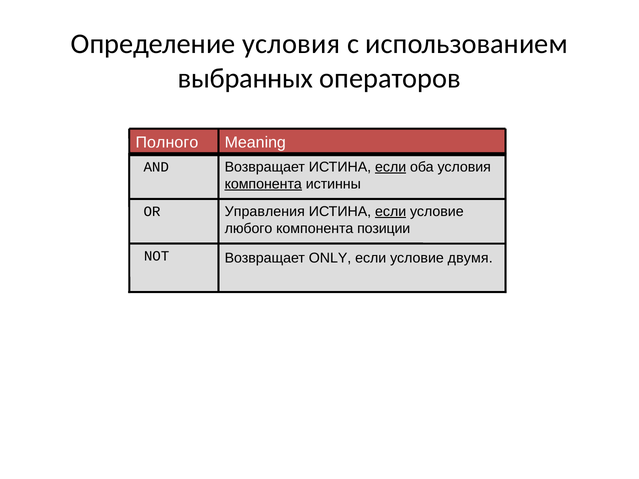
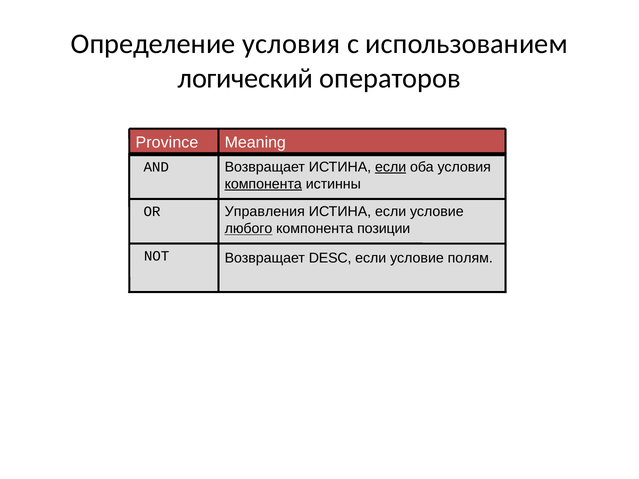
выбранных: выбранных -> логический
Полного: Полного -> Province
если at (391, 212) underline: present -> none
любого underline: none -> present
ONLY: ONLY -> DESC
двумя: двумя -> полям
